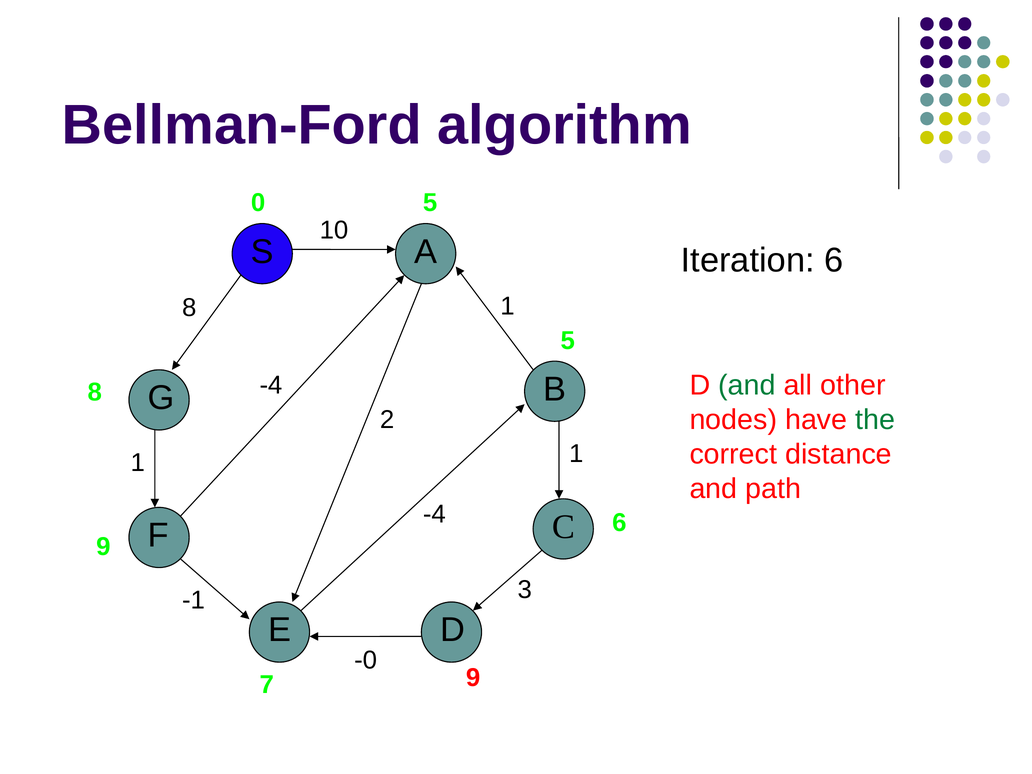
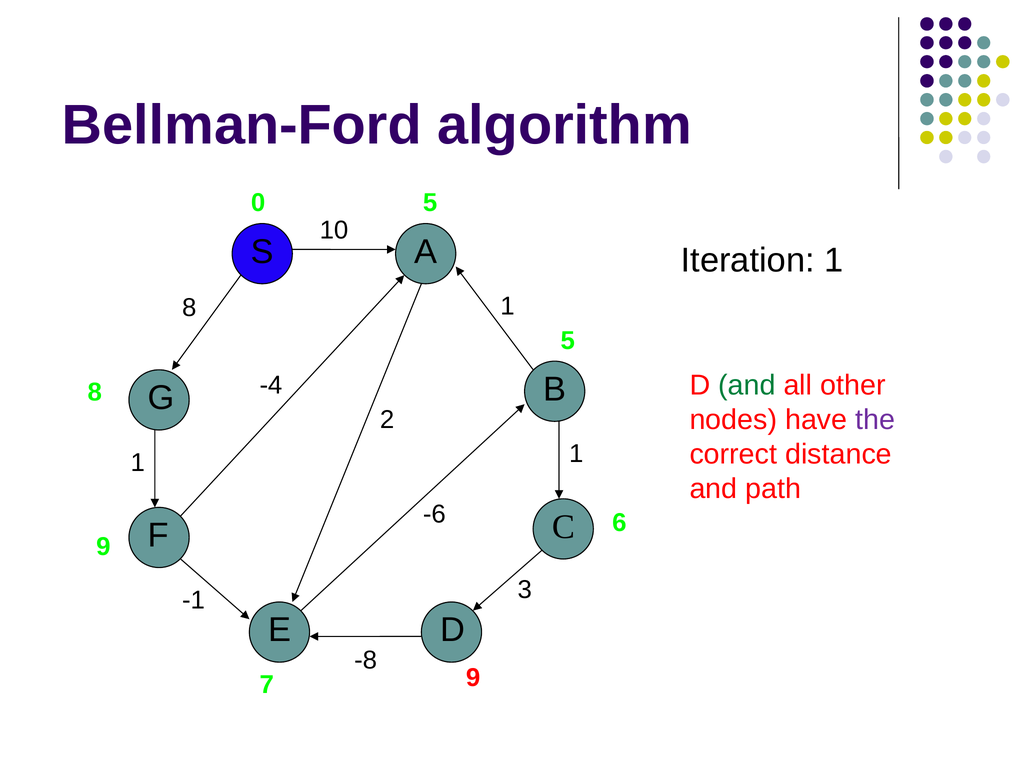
Iteration 6: 6 -> 1
the colour: green -> purple
-4 at (434, 514): -4 -> -6
-0: -0 -> -8
